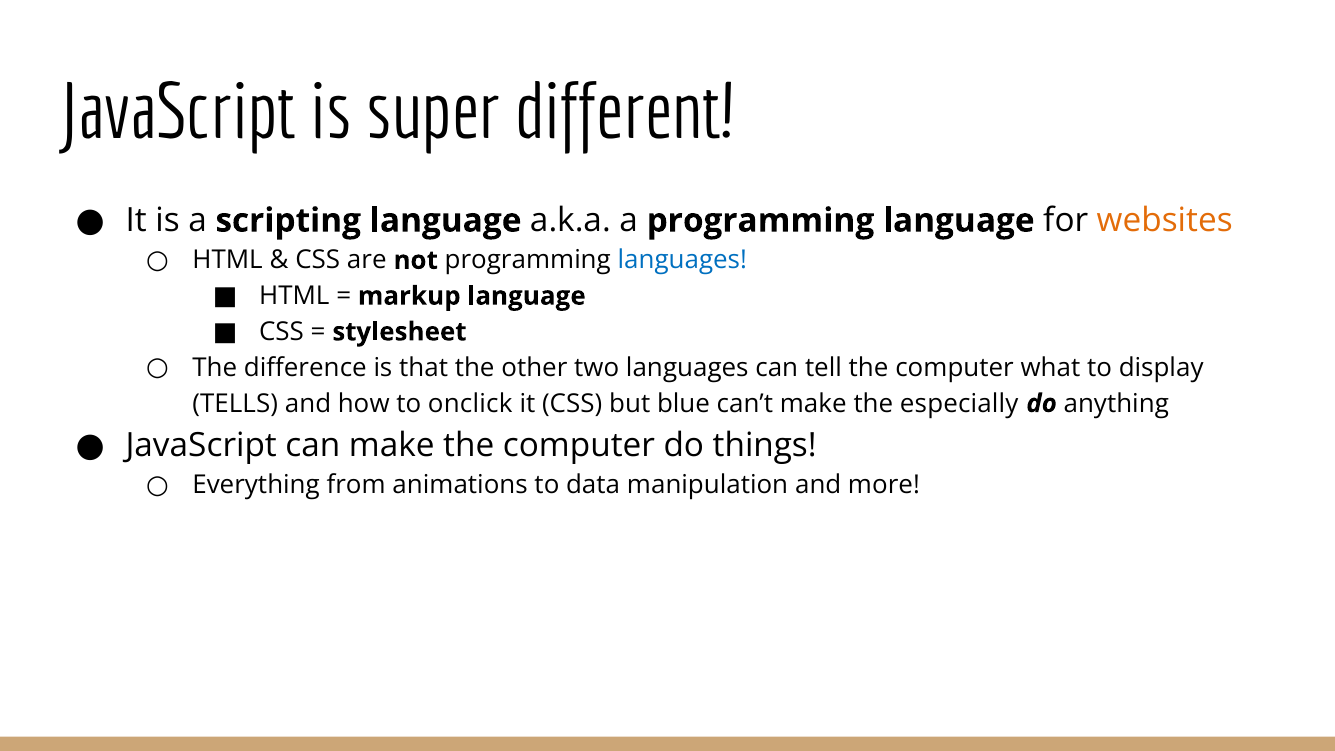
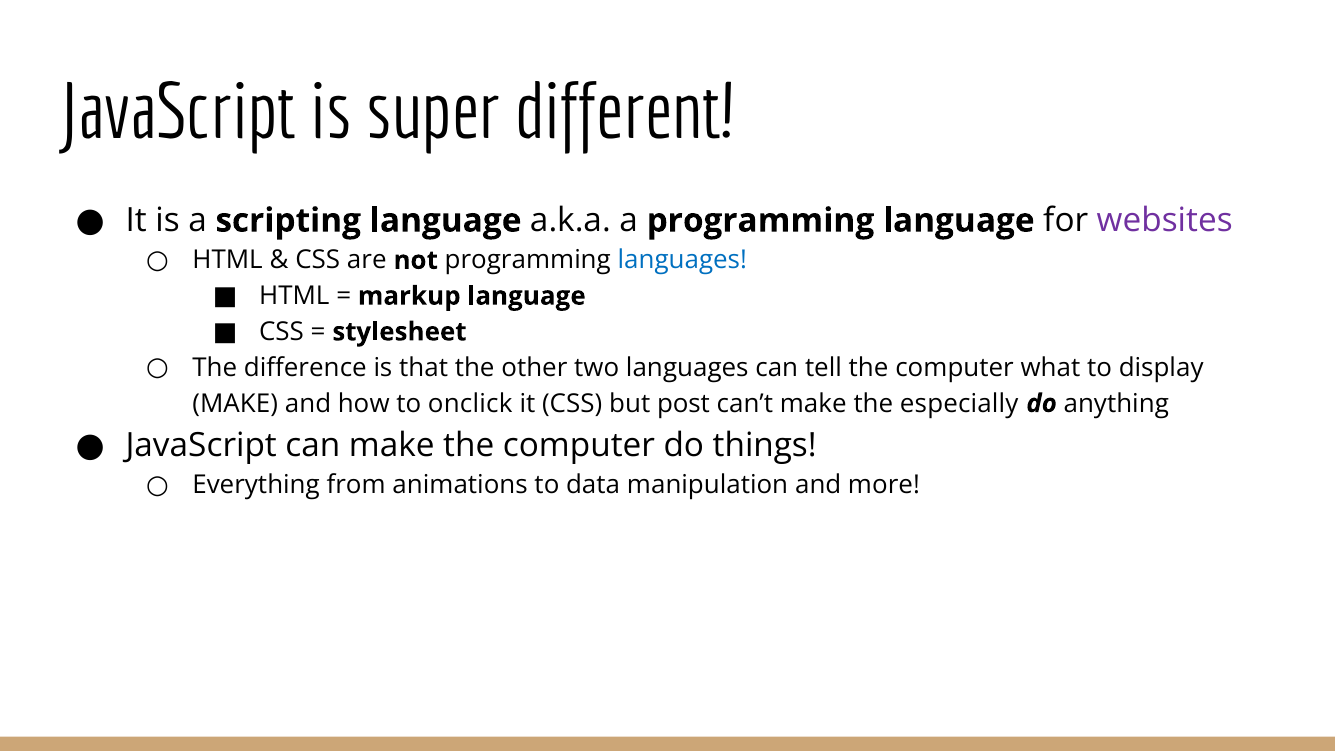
websites colour: orange -> purple
TELLS at (235, 403): TELLS -> MAKE
blue: blue -> post
